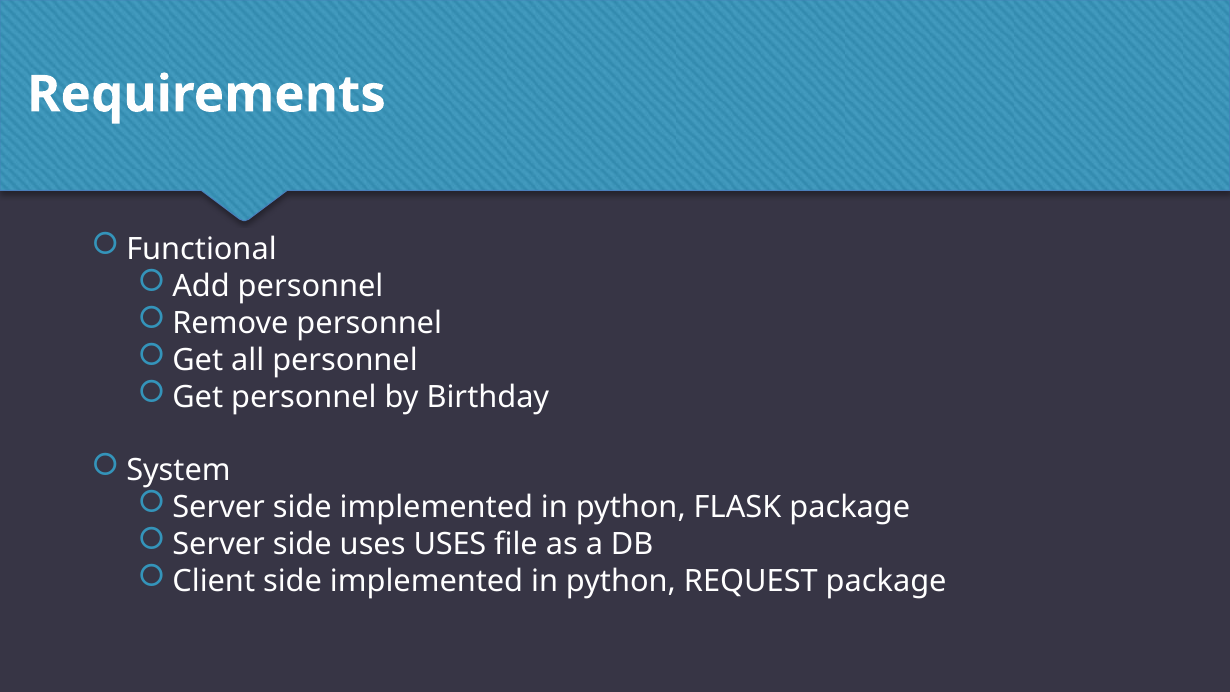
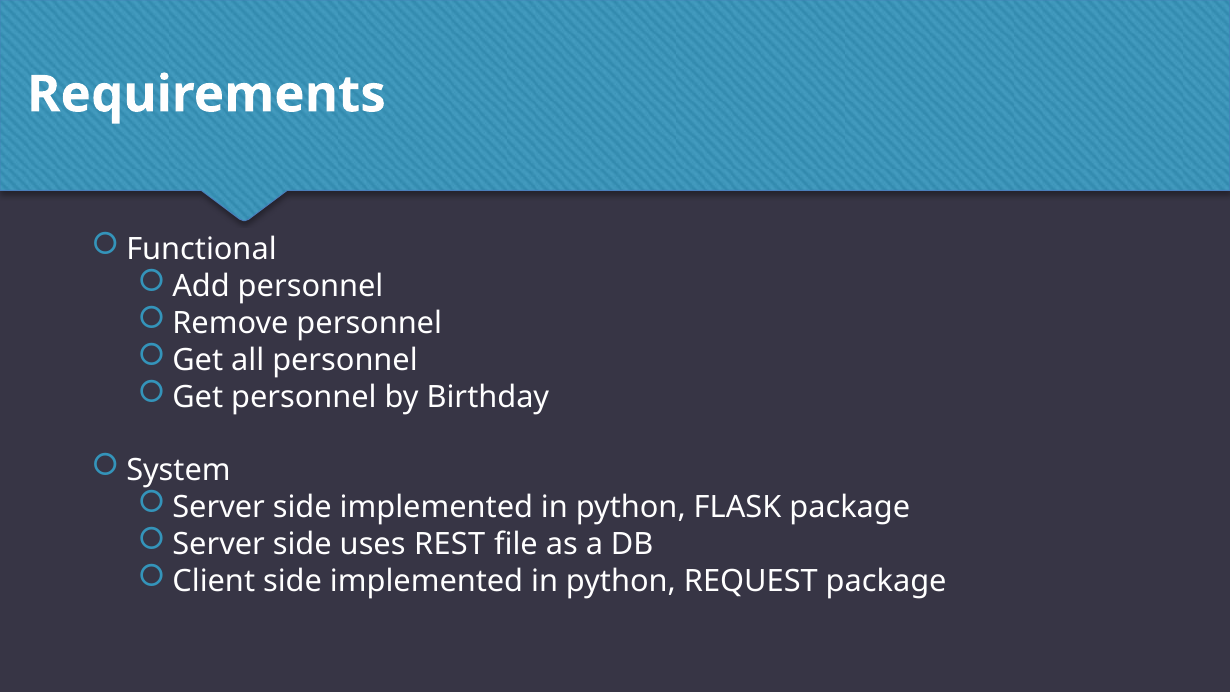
uses USES: USES -> REST
